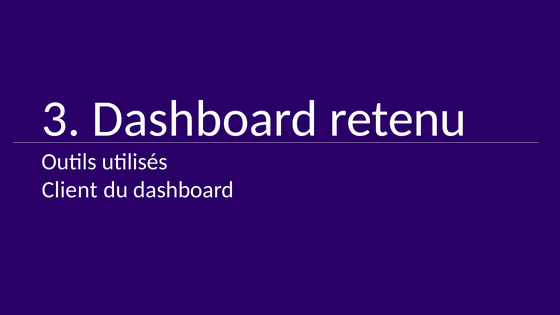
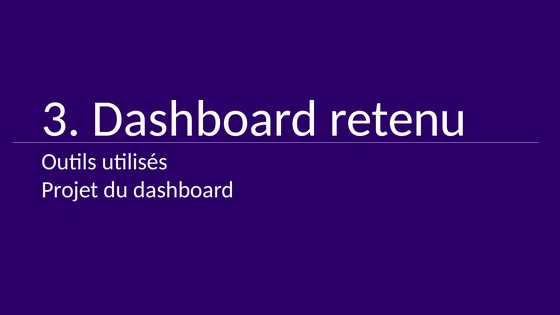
Client: Client -> Projet
